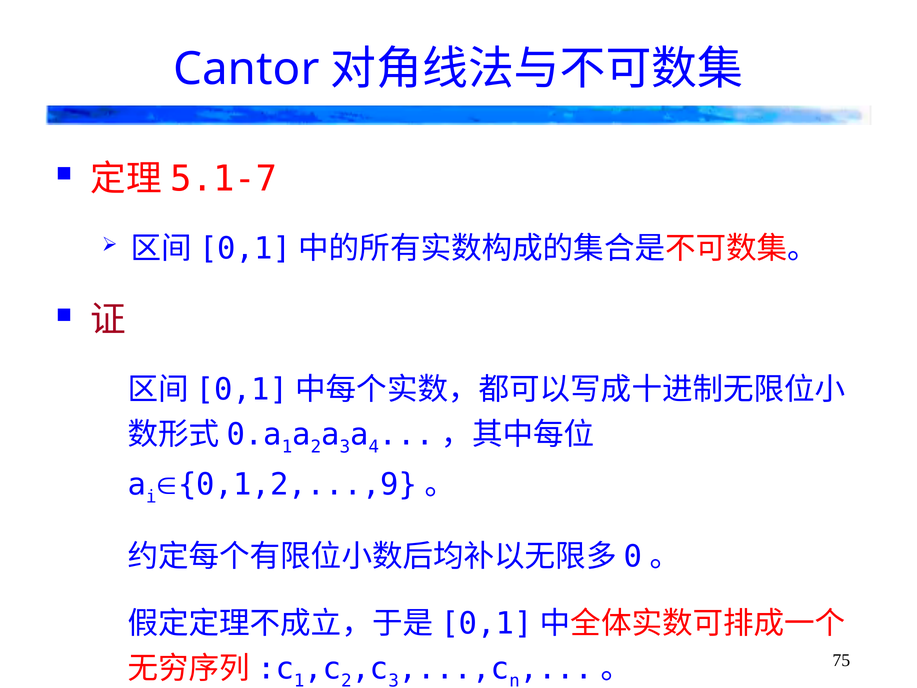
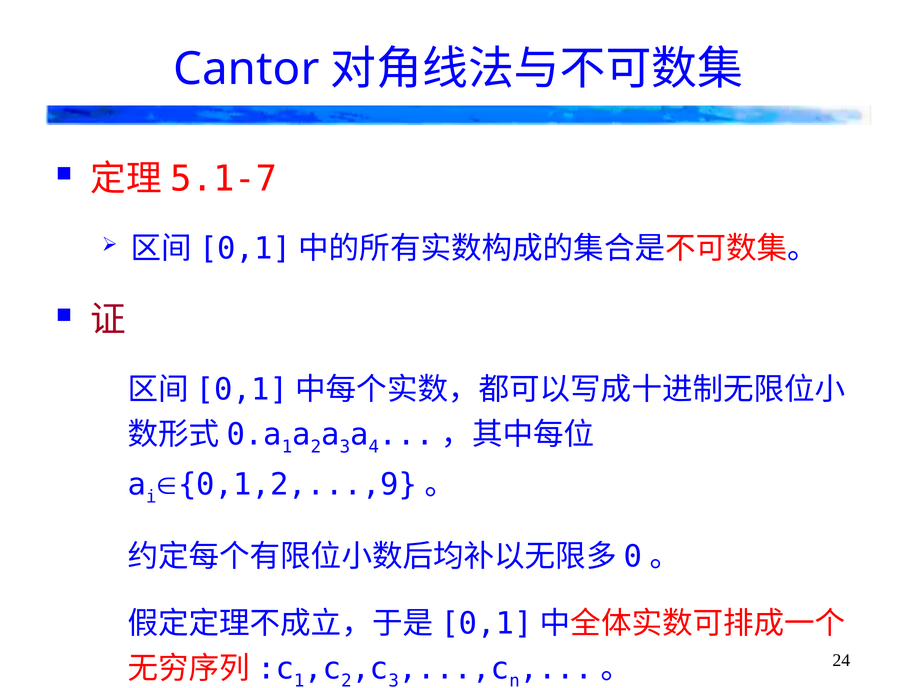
75: 75 -> 24
